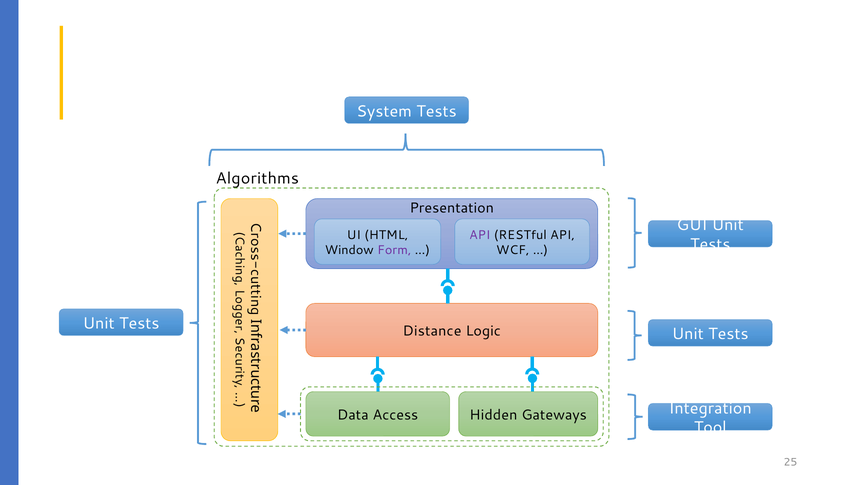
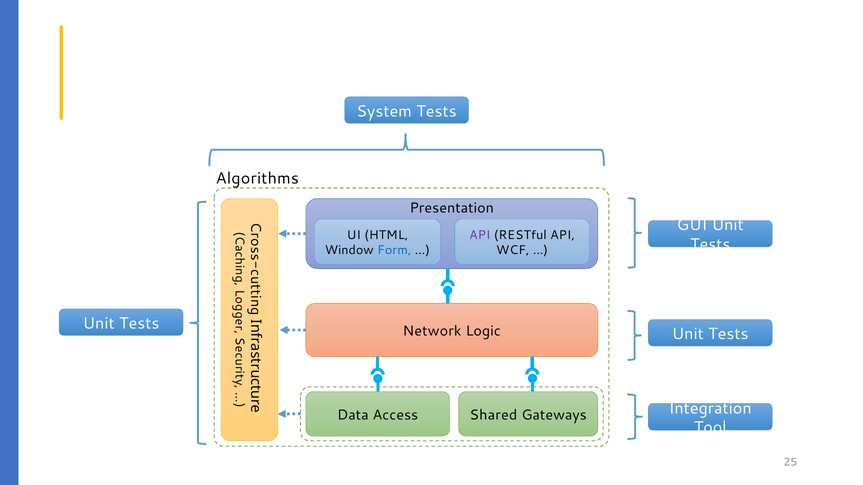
Form colour: purple -> blue
Distance: Distance -> Network
Hidden: Hidden -> Shared
